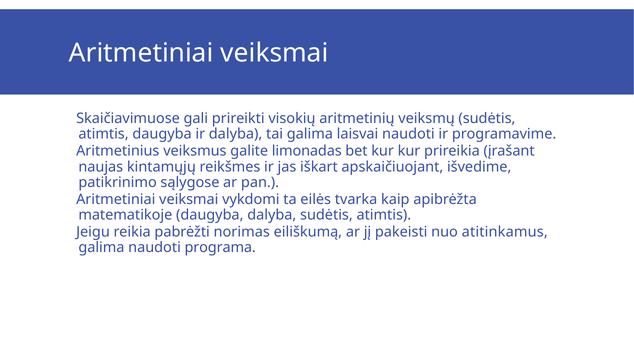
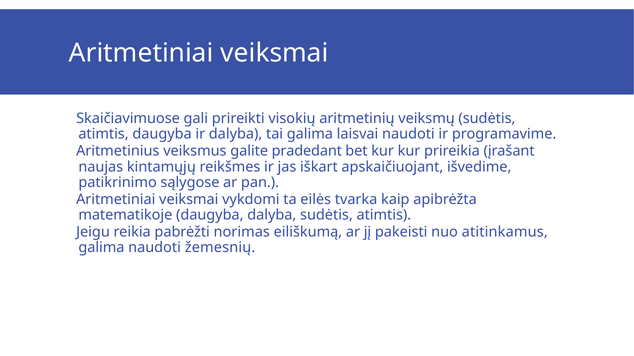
limonadas: limonadas -> pradedant
programa: programa -> žemesnių
